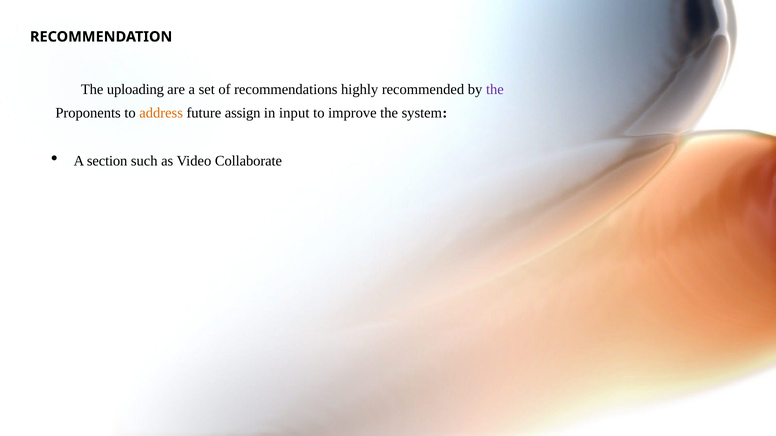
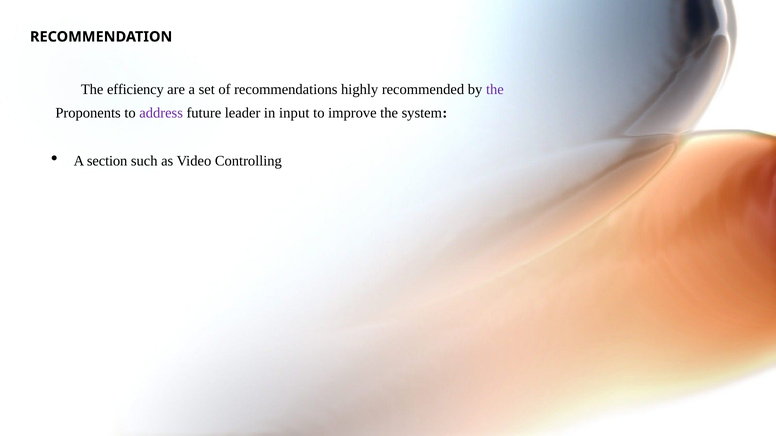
uploading: uploading -> efficiency
address colour: orange -> purple
assign: assign -> leader
Collaborate: Collaborate -> Controlling
